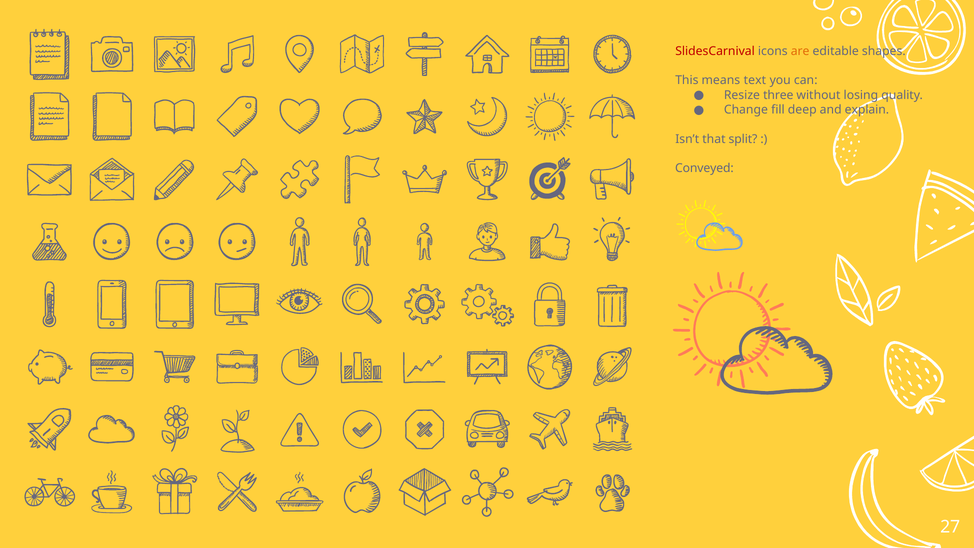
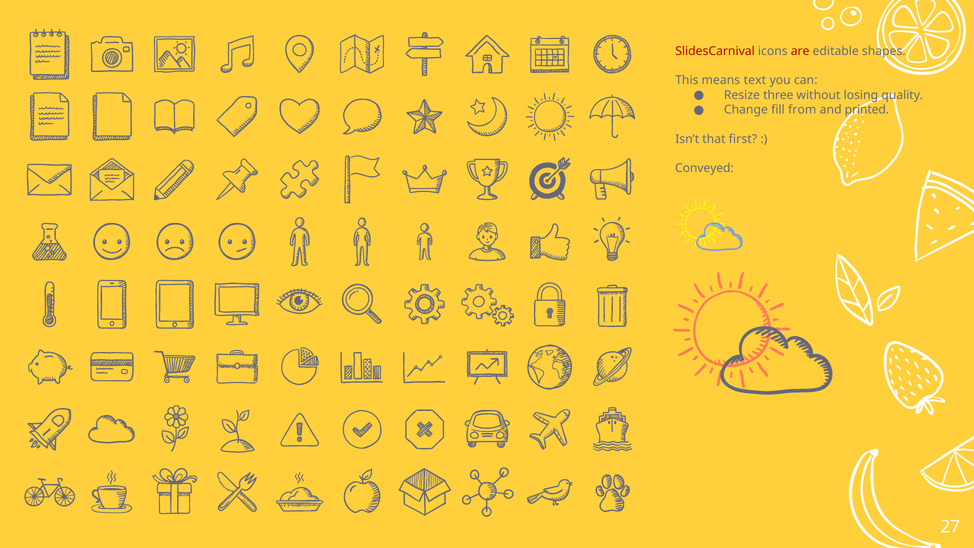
are colour: orange -> red
deep: deep -> from
explain: explain -> printed
split: split -> first
